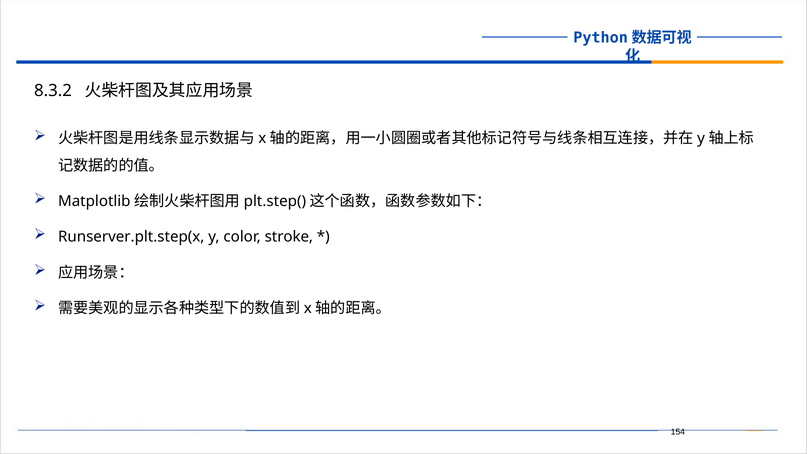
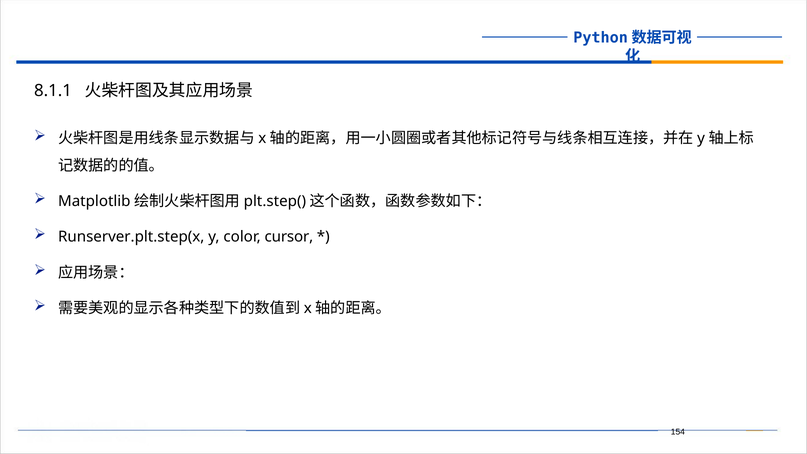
8.3.2: 8.3.2 -> 8.1.1
stroke: stroke -> cursor
